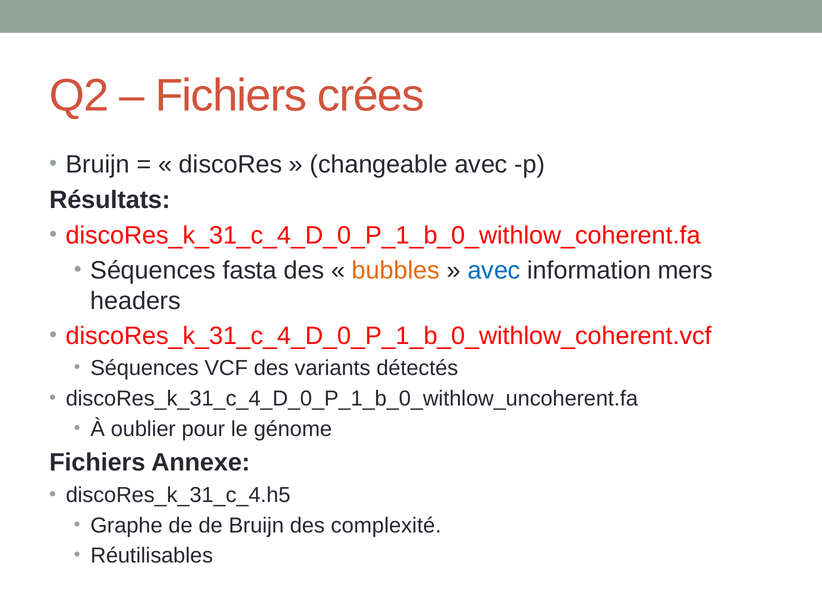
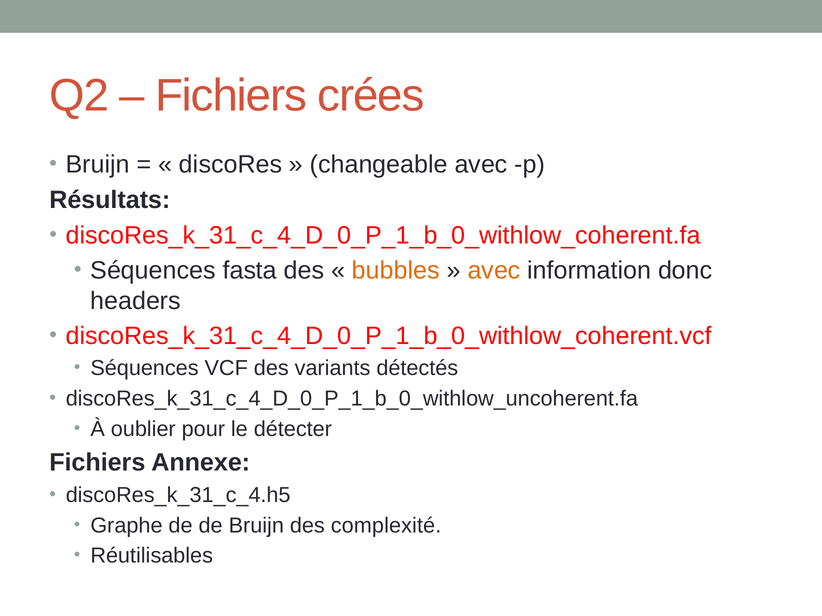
avec at (494, 271) colour: blue -> orange
mers: mers -> donc
génome: génome -> détecter
